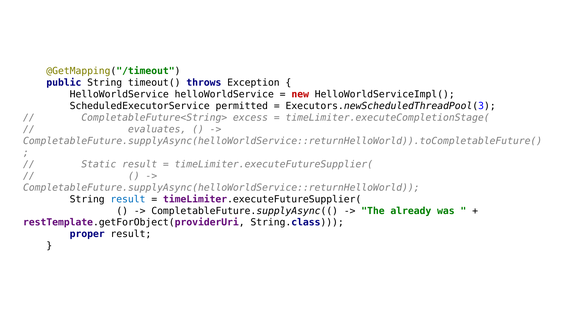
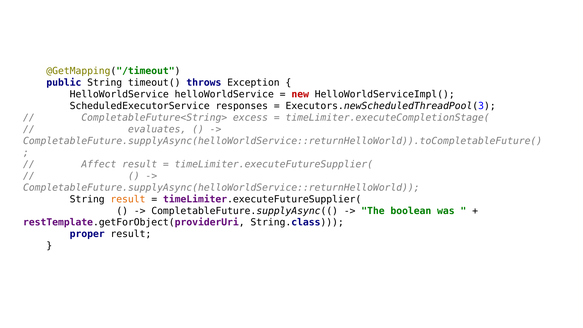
permitted: permitted -> responses
Static: Static -> Affect
result at (128, 199) colour: blue -> orange
already: already -> boolean
